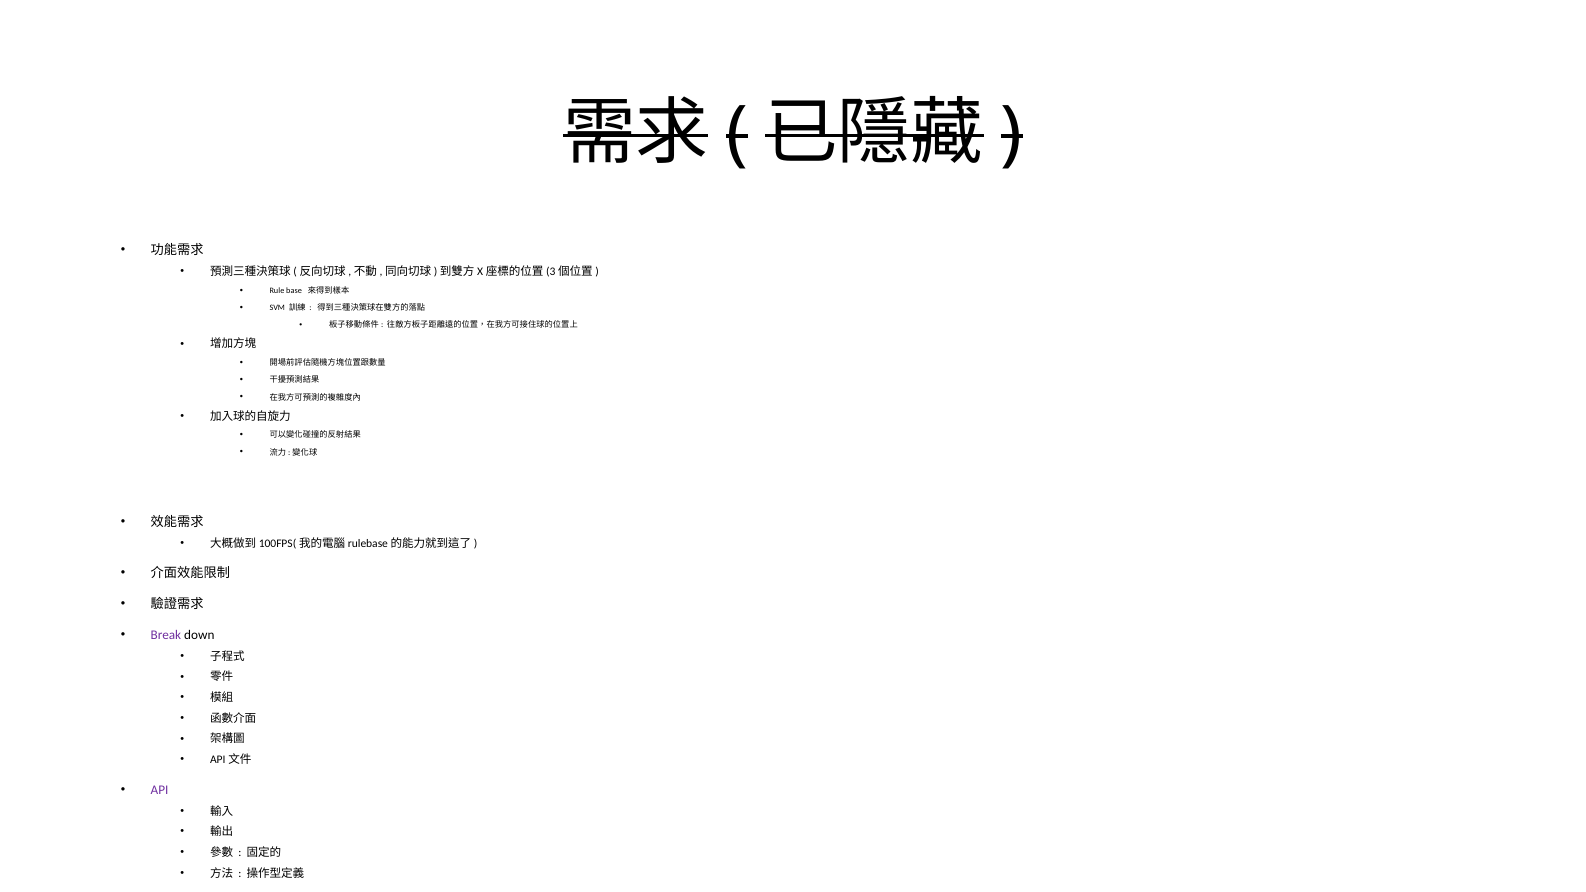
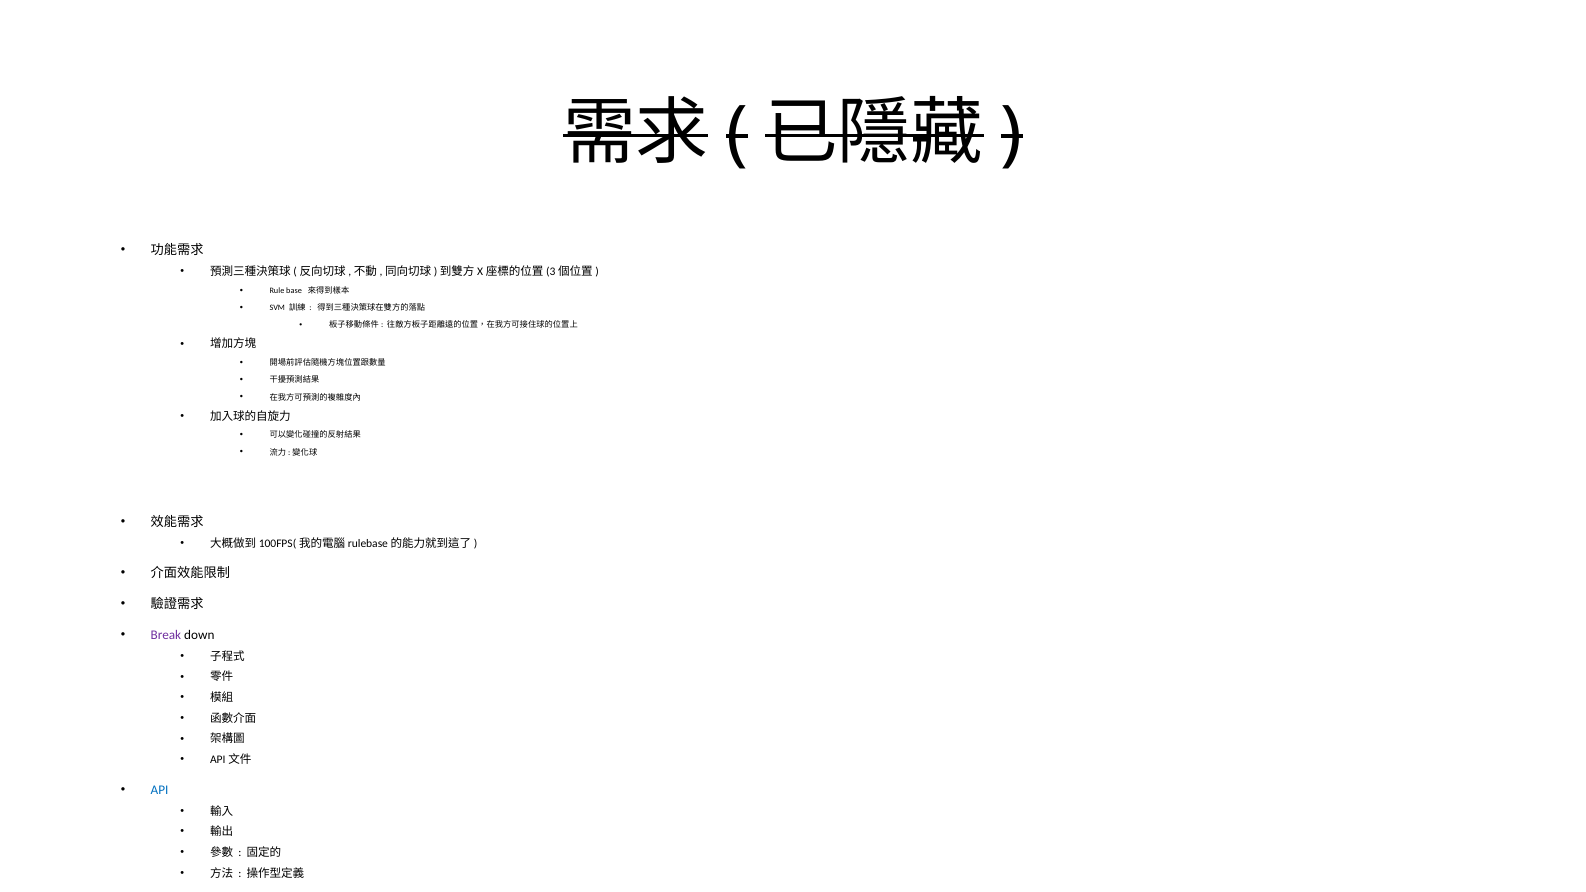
API colour: purple -> blue
